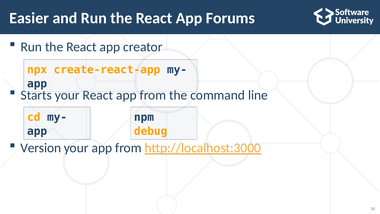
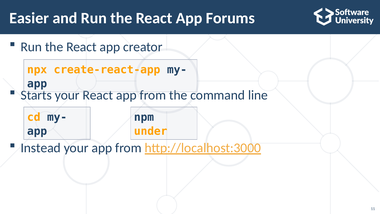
debug: debug -> under
Version: Version -> Instead
